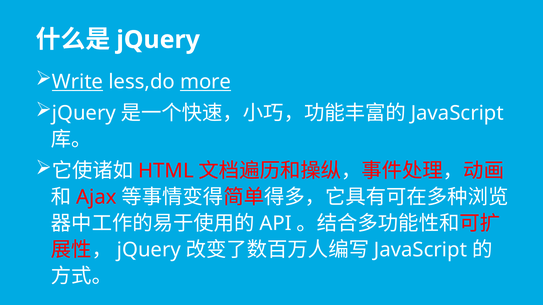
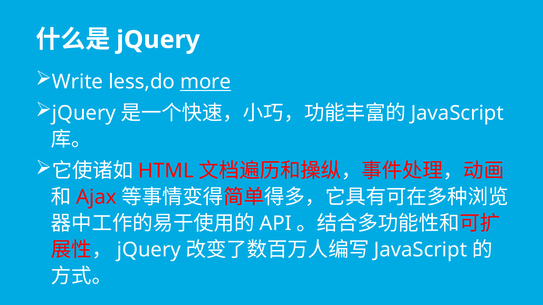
Write underline: present -> none
